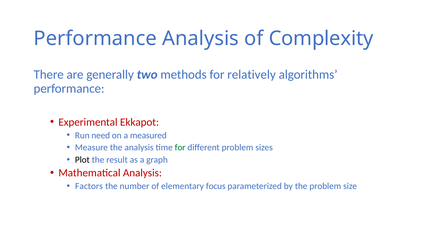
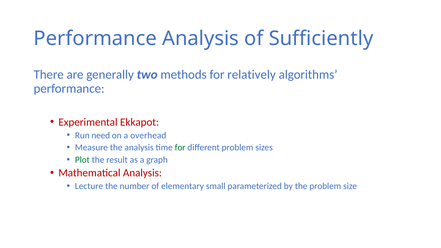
Complexity: Complexity -> Sufficiently
measured: measured -> overhead
Plot colour: black -> green
Factors: Factors -> Lecture
focus: focus -> small
